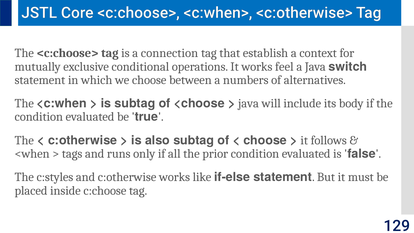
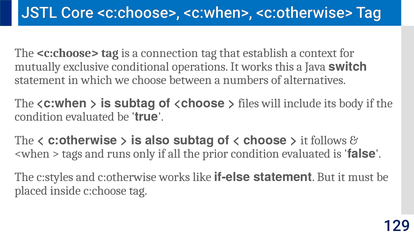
feel: feel -> this
java at (249, 103): java -> files
